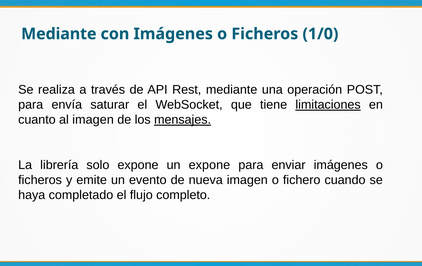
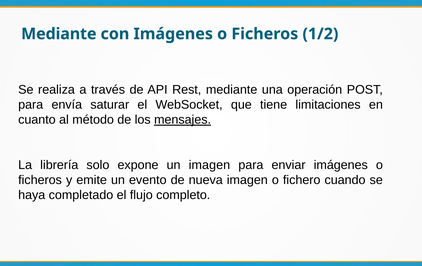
1/0: 1/0 -> 1/2
limitaciones underline: present -> none
al imagen: imagen -> método
un expone: expone -> imagen
